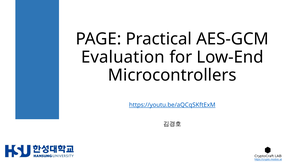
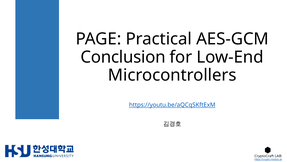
Evaluation: Evaluation -> Conclusion
